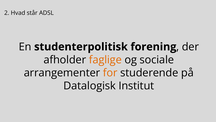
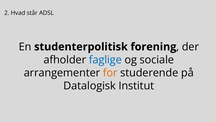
faglige colour: orange -> blue
